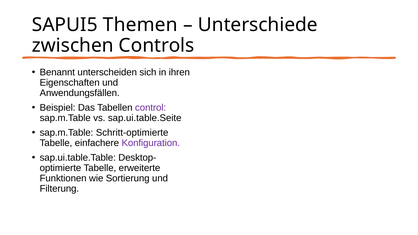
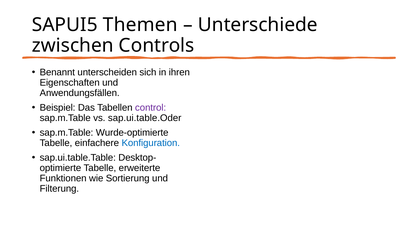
sap.ui.table.Seite: sap.ui.table.Seite -> sap.ui.table.Oder
Schritt-optimierte: Schritt-optimierte -> Wurde-optimierte
Konfiguration colour: purple -> blue
